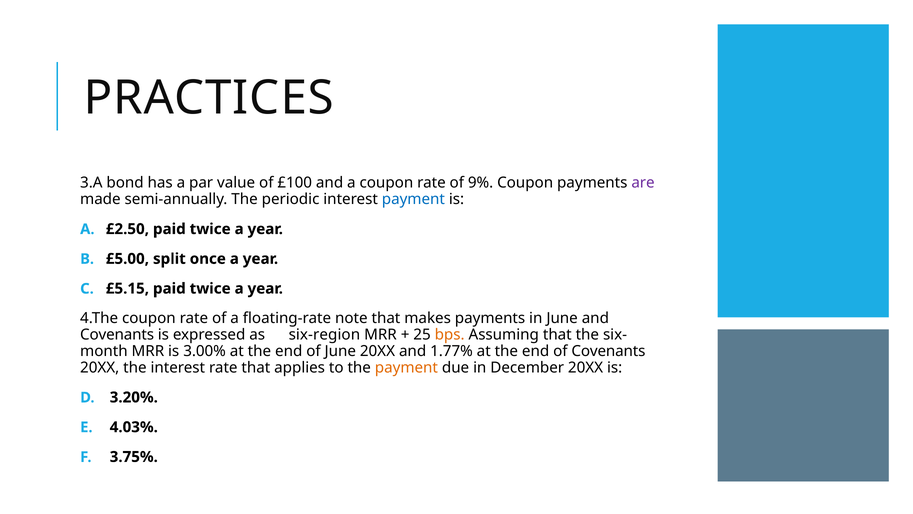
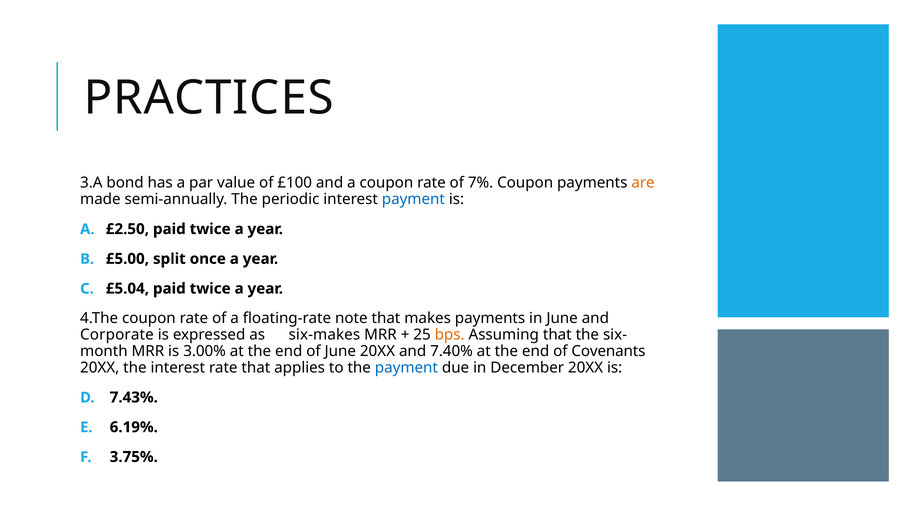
9%: 9% -> 7%
are colour: purple -> orange
£5.15: £5.15 -> £5.04
Covenants at (117, 334): Covenants -> Corporate
six-region: six-region -> six-makes
1.77%: 1.77% -> 7.40%
payment at (406, 367) colour: orange -> blue
3.20%: 3.20% -> 7.43%
4.03%: 4.03% -> 6.19%
